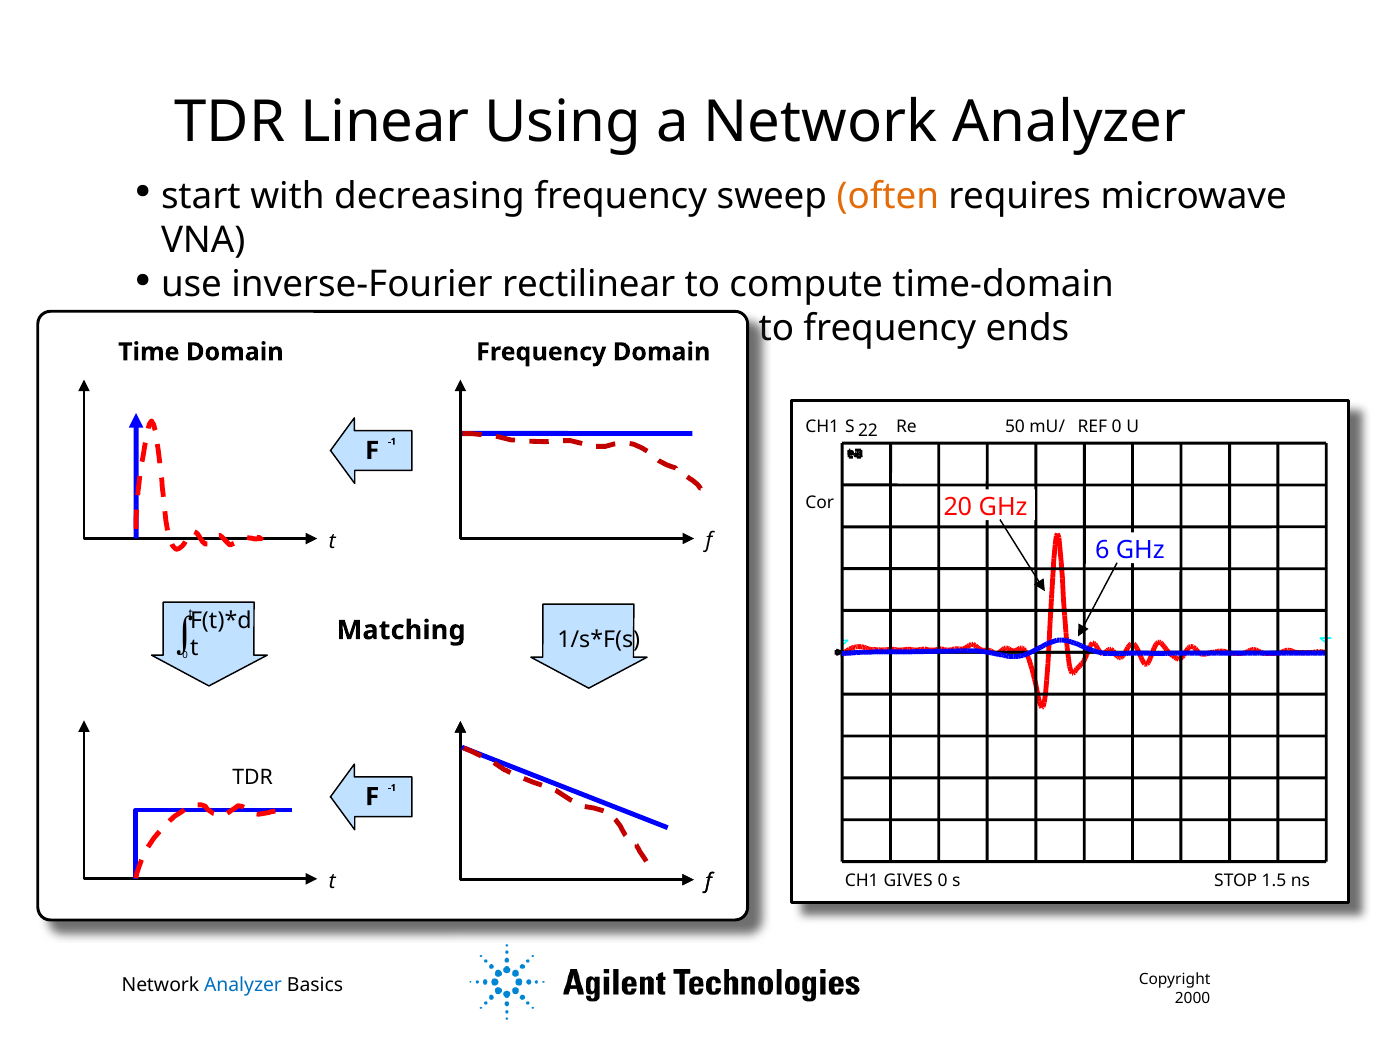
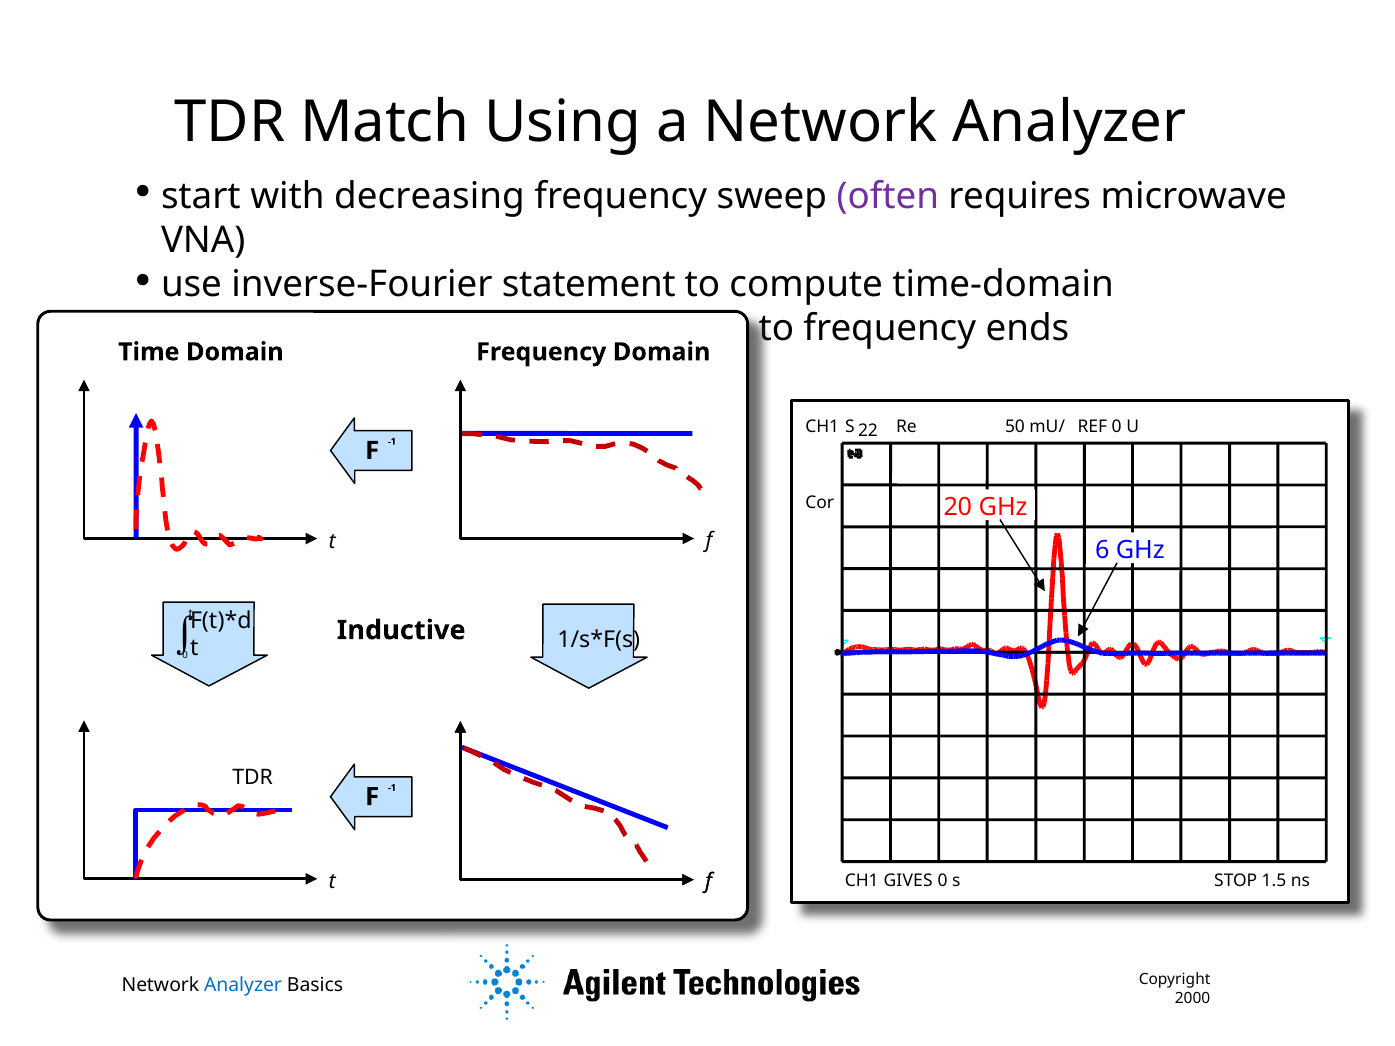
Linear: Linear -> Match
often colour: orange -> purple
rectilinear: rectilinear -> statement
Matching: Matching -> Inductive
